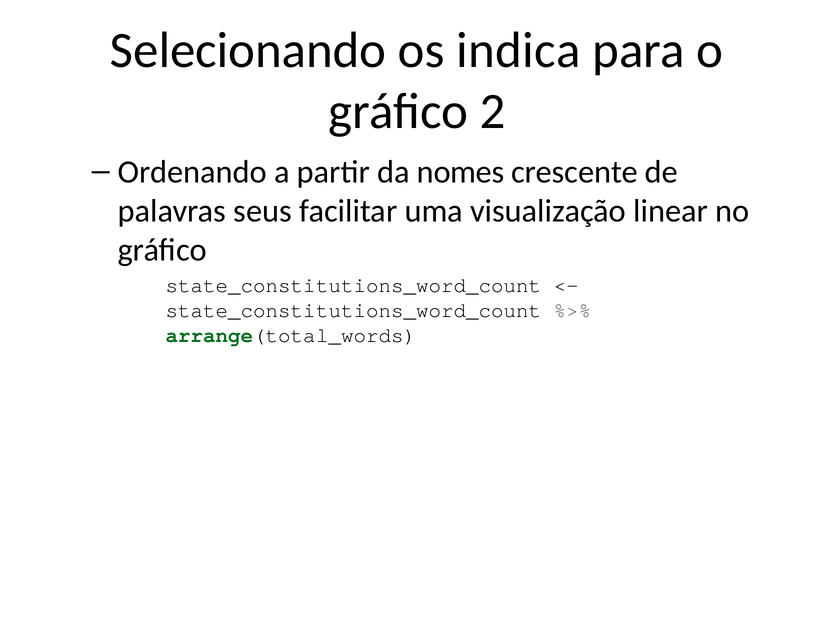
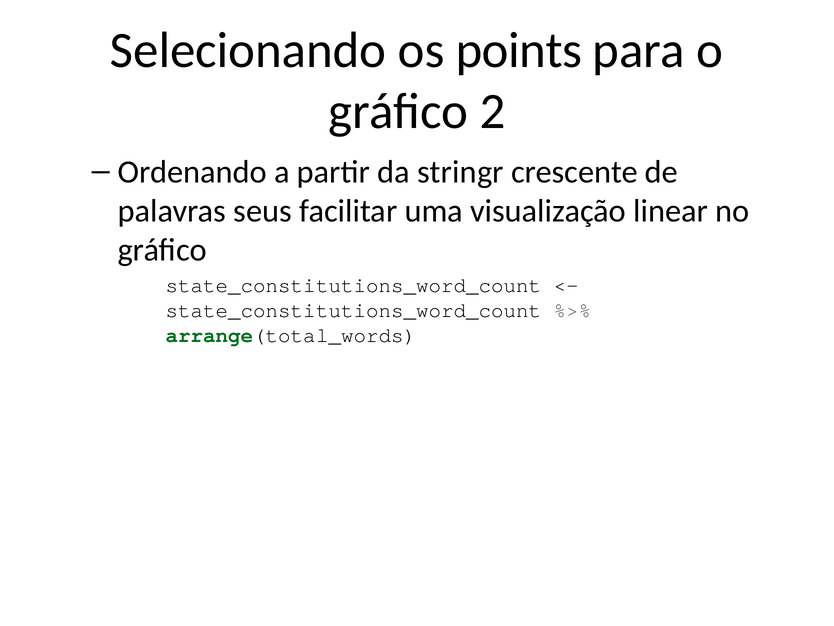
indica: indica -> points
nomes: nomes -> stringr
